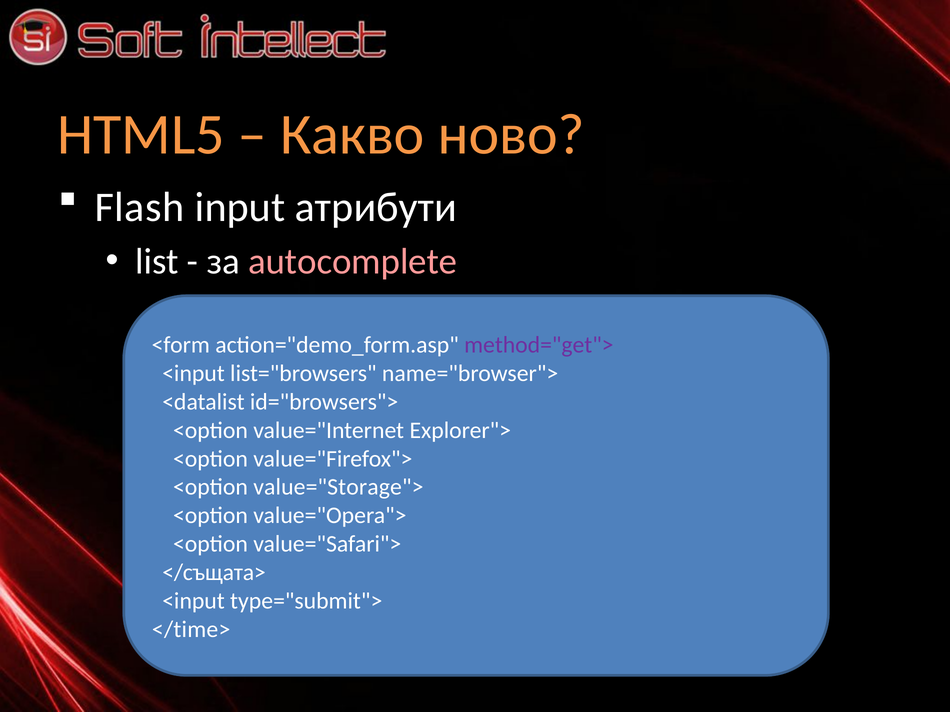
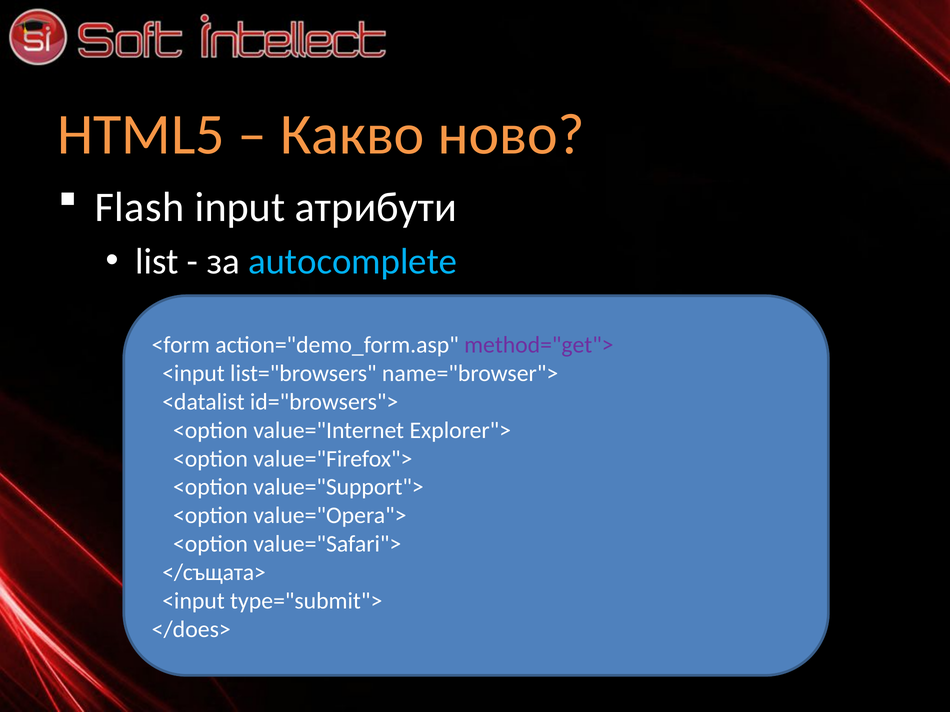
autocomplete colour: pink -> light blue
value="Storage">: value="Storage"> -> value="Support">
</time>: </time> -> </does>
